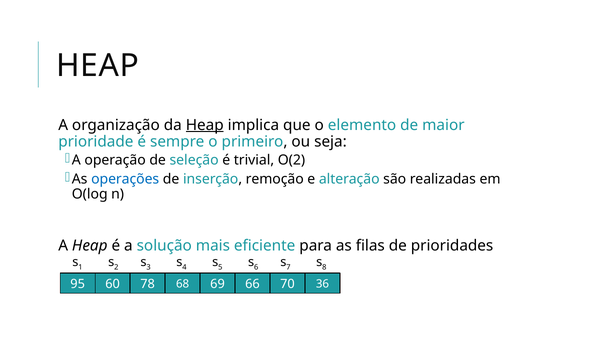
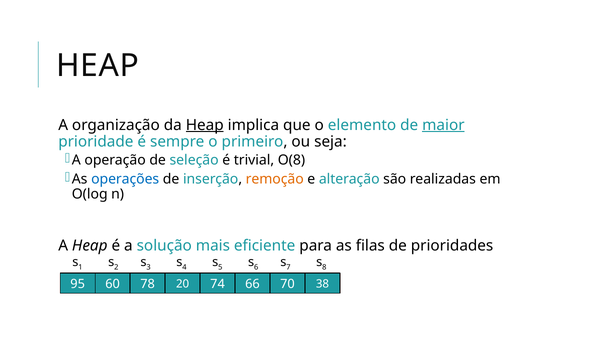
maior underline: none -> present
O(2: O(2 -> O(8
remoção colour: black -> orange
68: 68 -> 20
69: 69 -> 74
36: 36 -> 38
